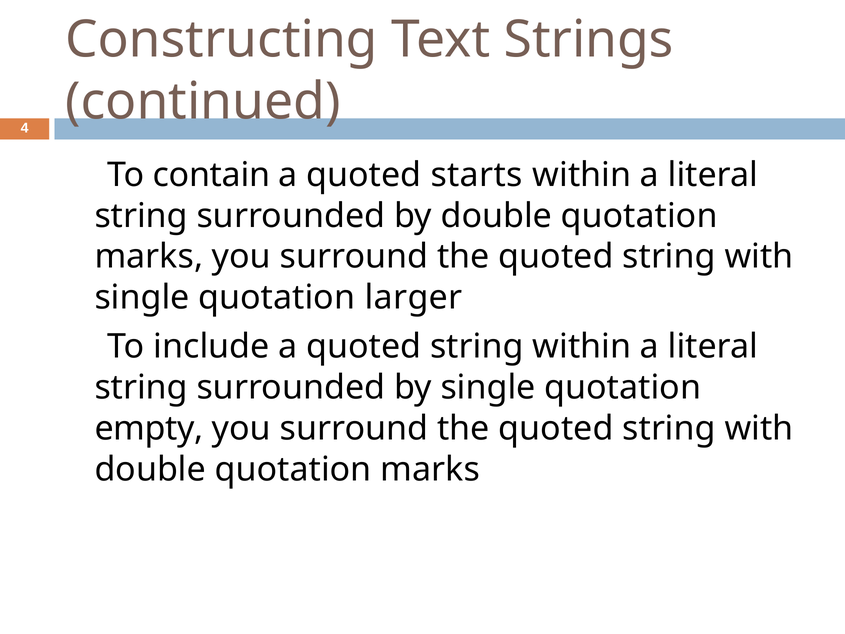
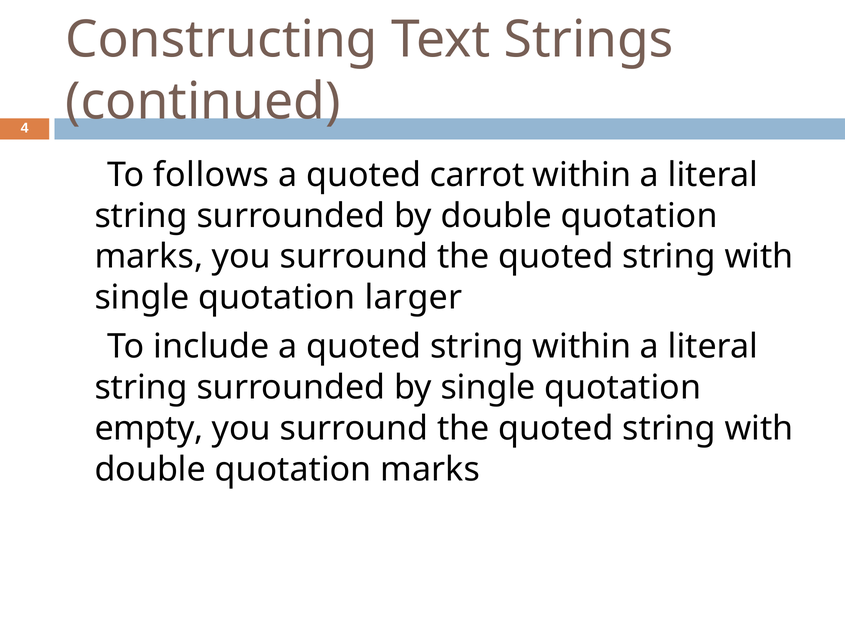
contain: contain -> follows
starts: starts -> carrot
